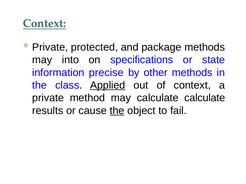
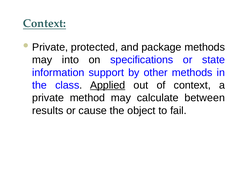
precise: precise -> support
calculate calculate: calculate -> between
the at (117, 111) underline: present -> none
